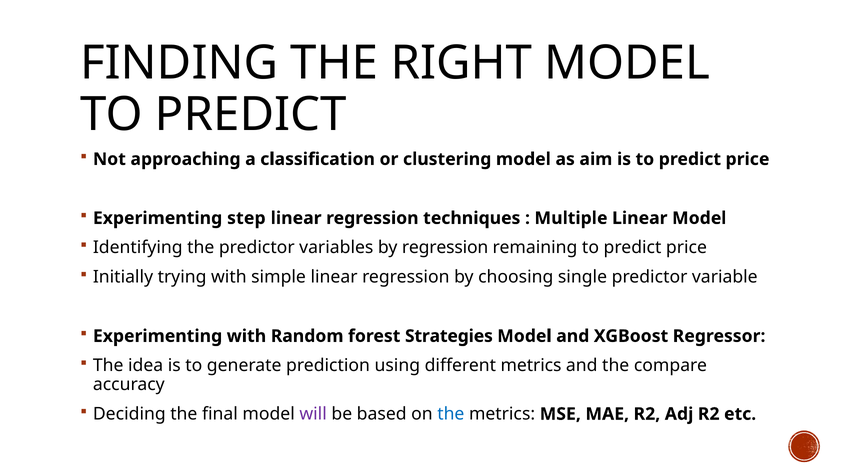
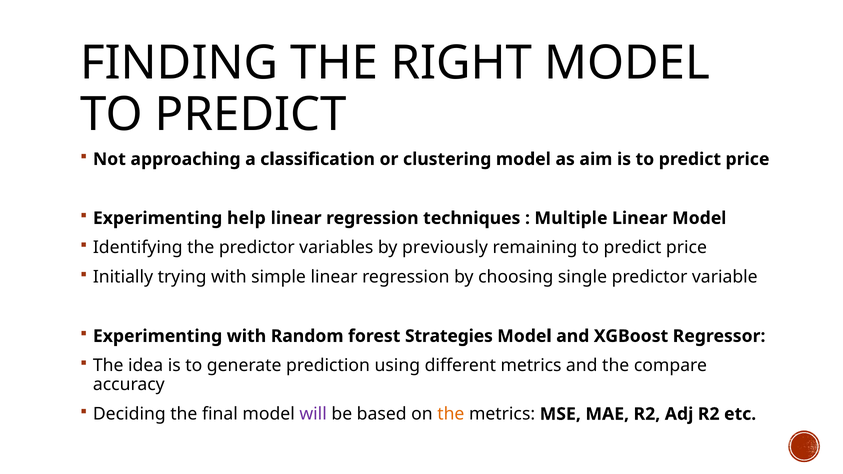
step: step -> help
by regression: regression -> previously
the at (451, 414) colour: blue -> orange
